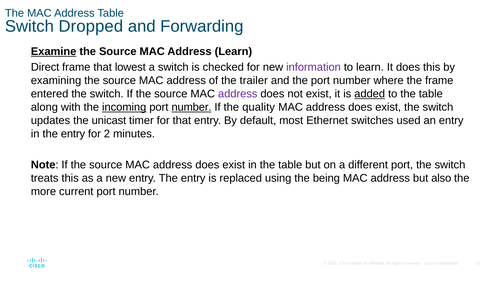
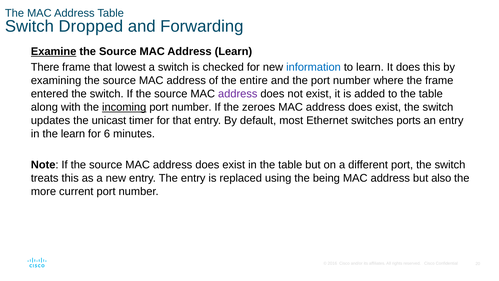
Direct: Direct -> There
information colour: purple -> blue
trailer: trailer -> entire
added underline: present -> none
number at (191, 107) underline: present -> none
quality: quality -> zeroes
used: used -> ports
in the entry: entry -> learn
2: 2 -> 6
